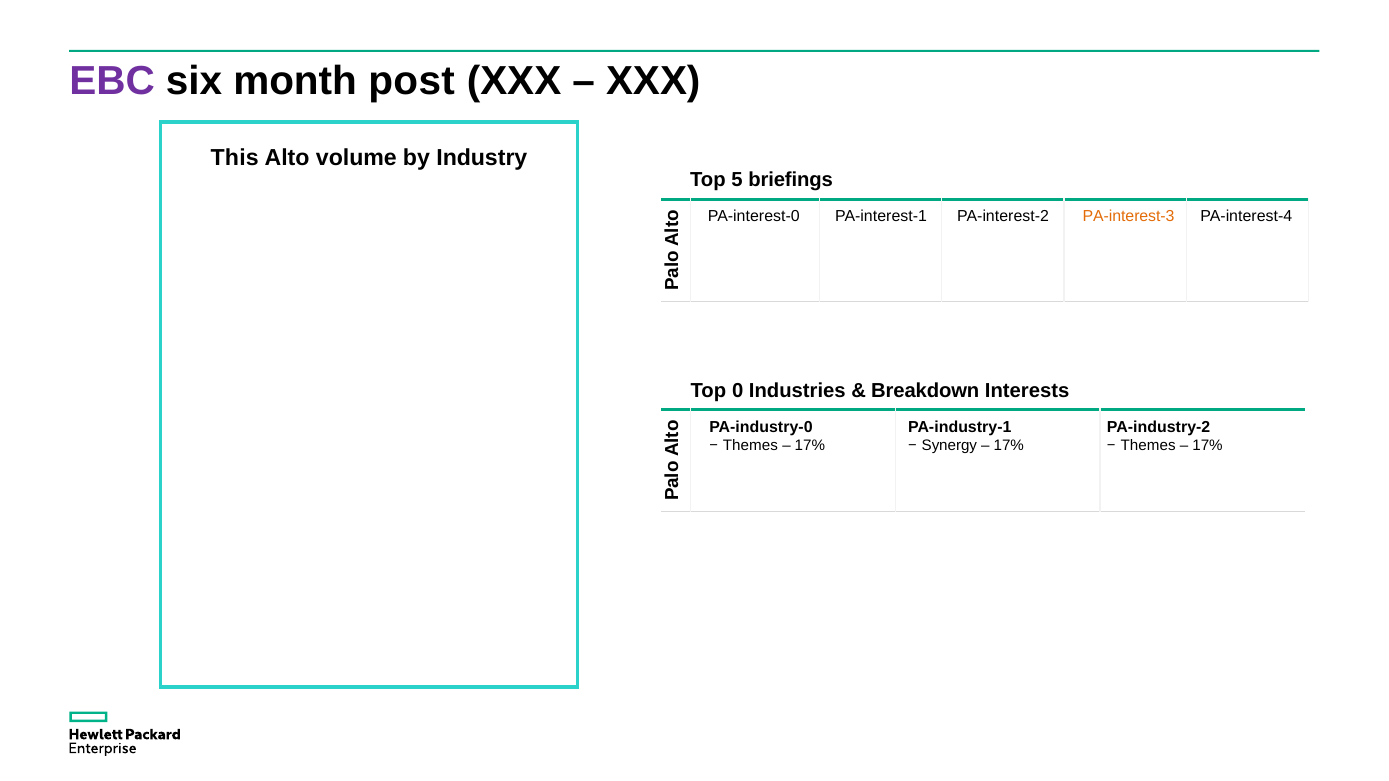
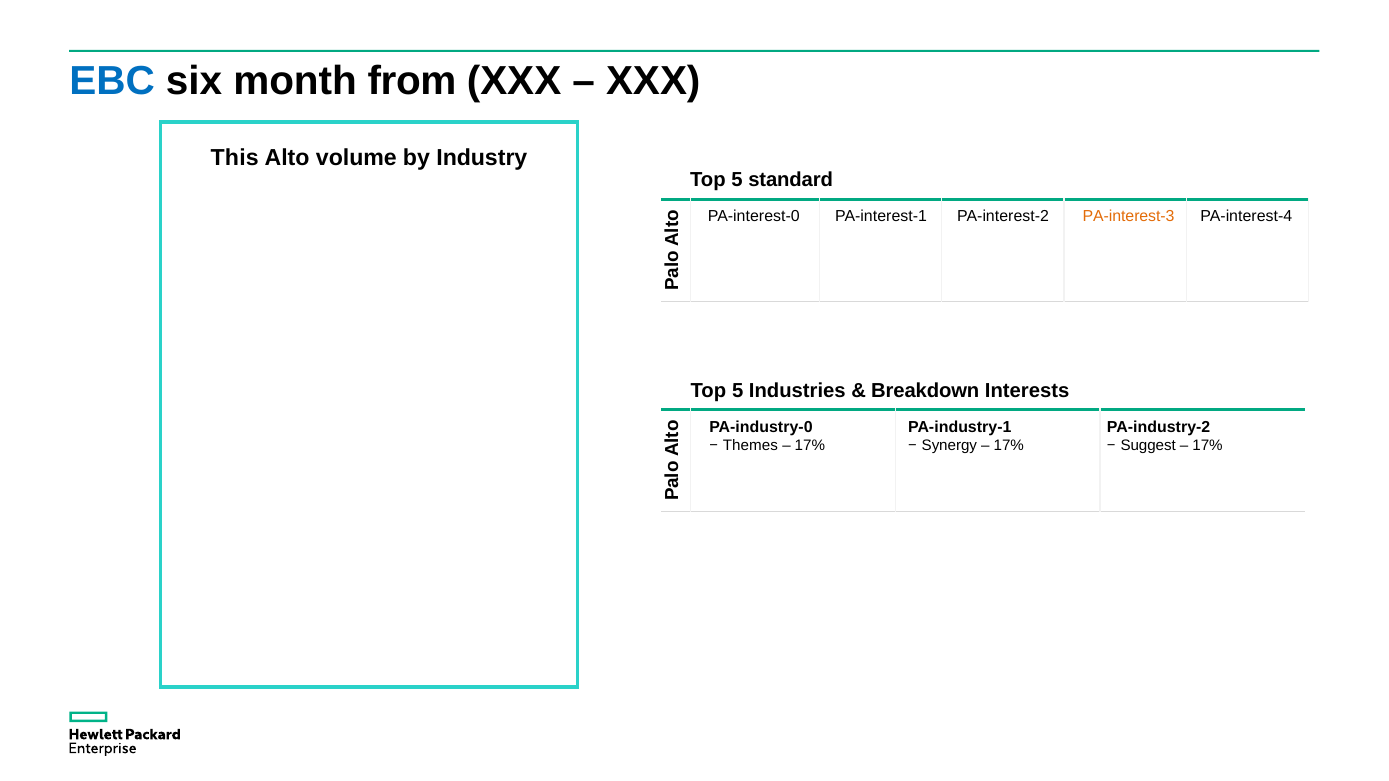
EBC colour: purple -> blue
post: post -> from
briefings: briefings -> standard
0 at (738, 391): 0 -> 5
Themes at (1148, 446): Themes -> Suggest
